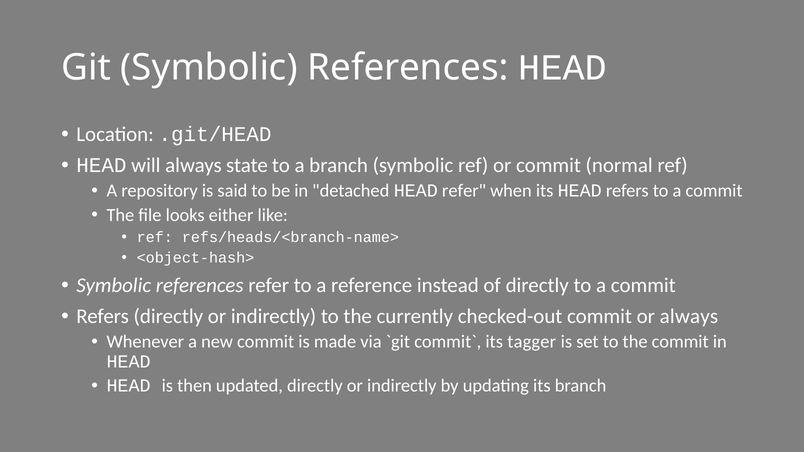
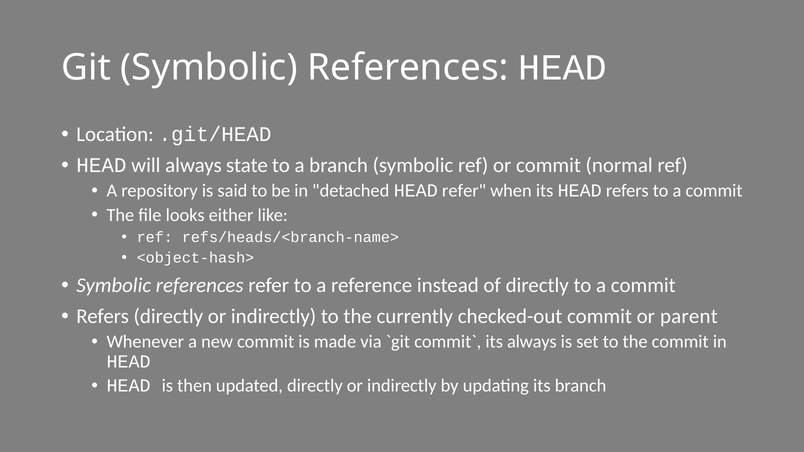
or always: always -> parent
its tagger: tagger -> always
